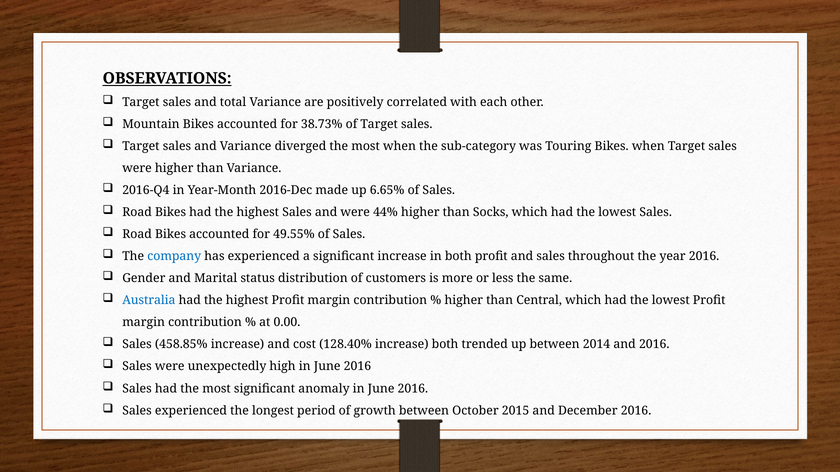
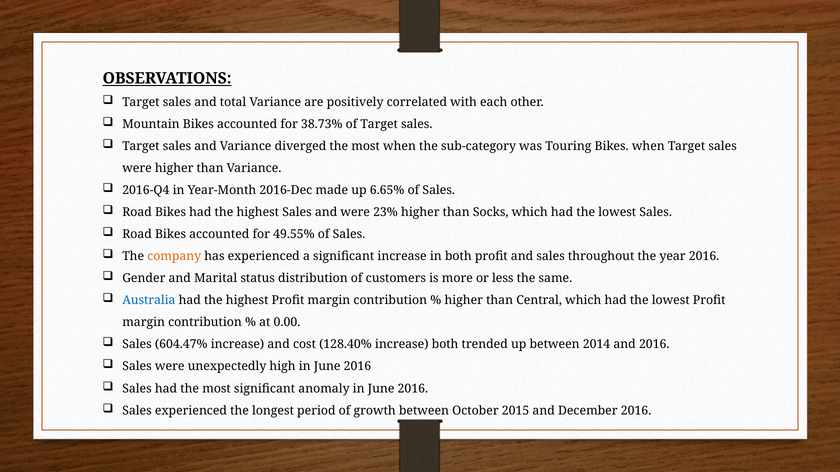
44%: 44% -> 23%
company colour: blue -> orange
458.85%: 458.85% -> 604.47%
